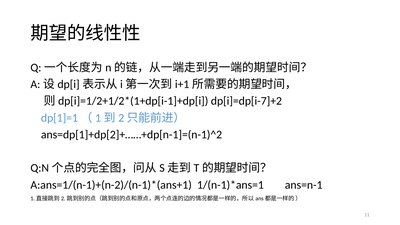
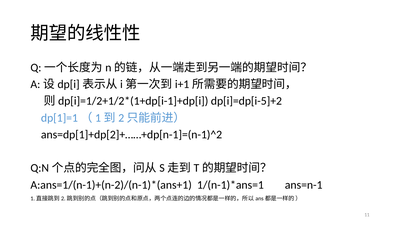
dp[i]=dp[i-7]+2: dp[i]=dp[i-7]+2 -> dp[i]=dp[i-5]+2
